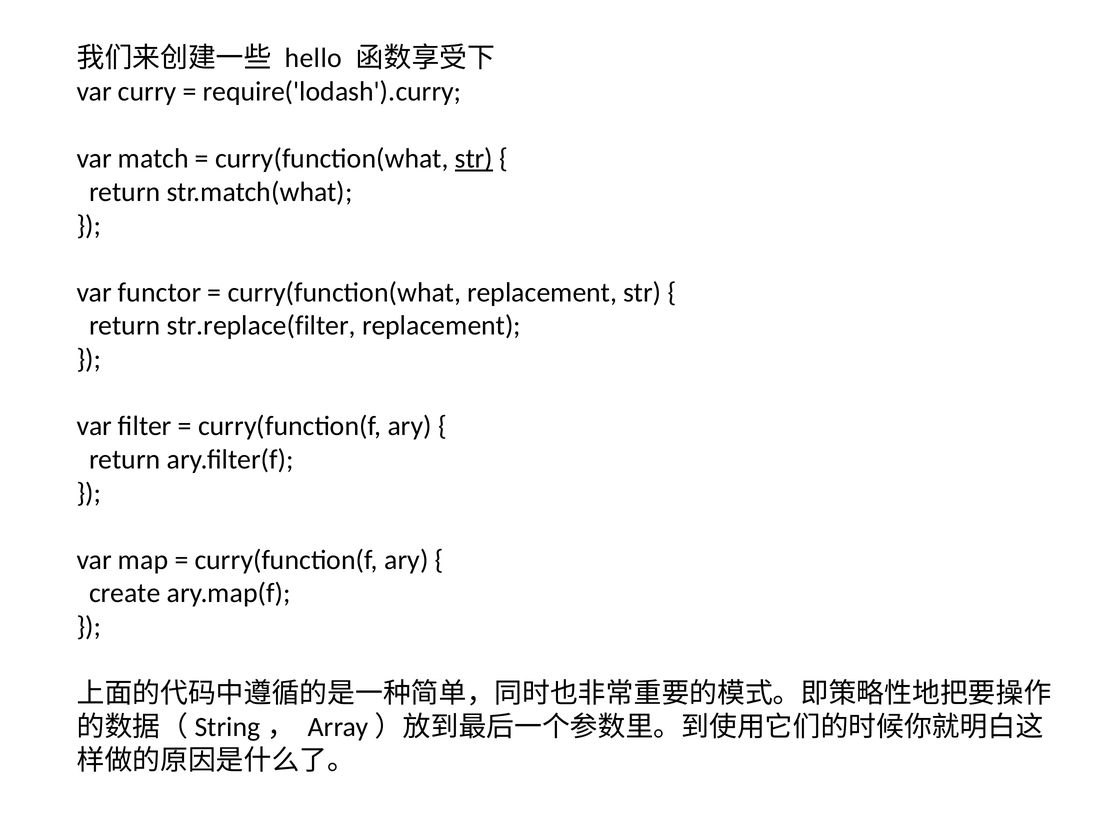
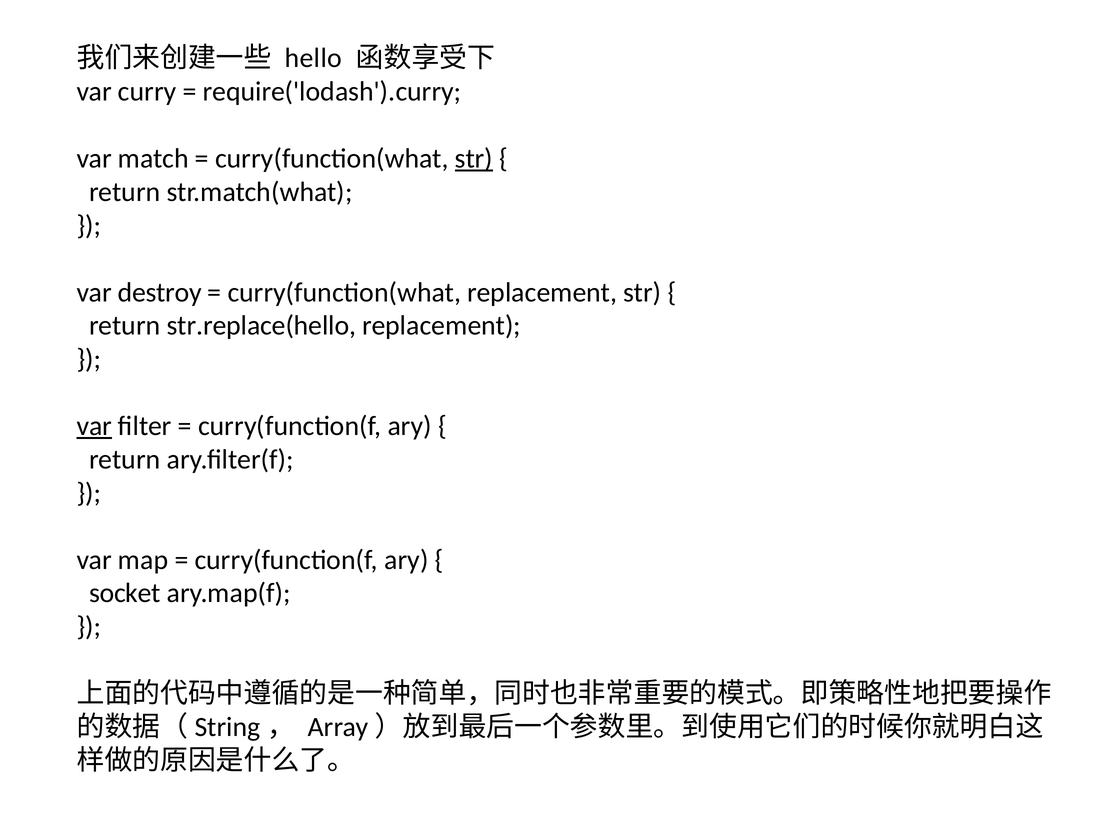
functor: functor -> destroy
str.replace(filter: str.replace(filter -> str.replace(hello
var at (94, 426) underline: none -> present
create: create -> socket
